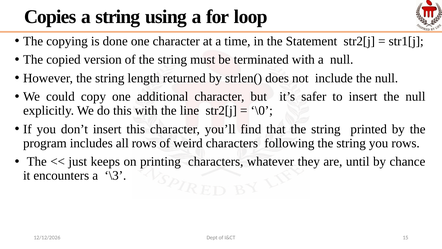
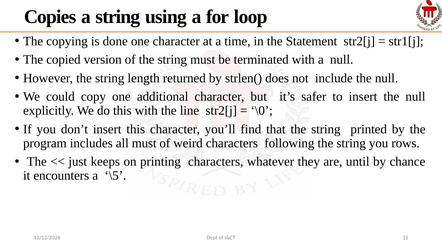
all rows: rows -> must
\3: \3 -> \5
